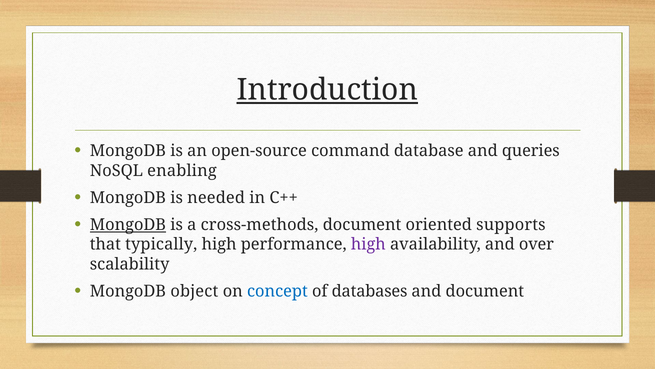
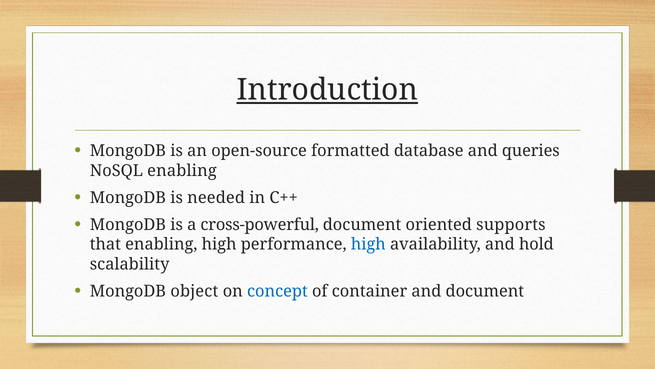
command: command -> formatted
MongoDB at (128, 224) underline: present -> none
cross-methods: cross-methods -> cross-powerful
that typically: typically -> enabling
high at (368, 244) colour: purple -> blue
over: over -> hold
databases: databases -> container
